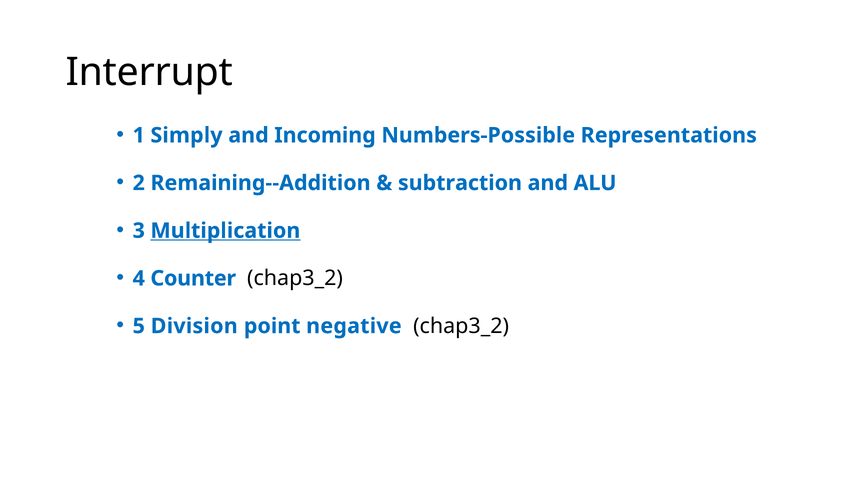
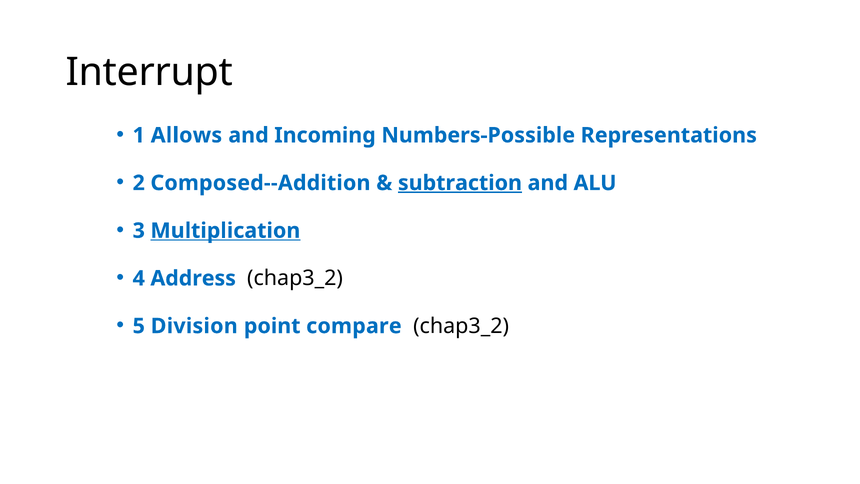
Simply: Simply -> Allows
Remaining--Addition: Remaining--Addition -> Composed--Addition
subtraction underline: none -> present
Counter: Counter -> Address
negative: negative -> compare
